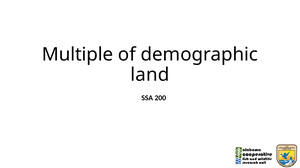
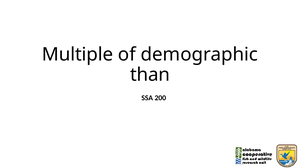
land: land -> than
